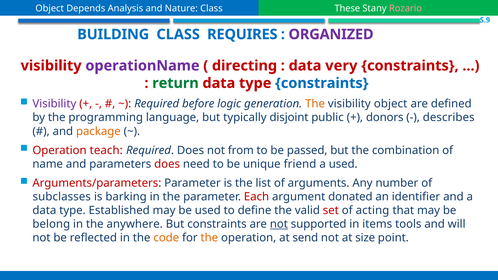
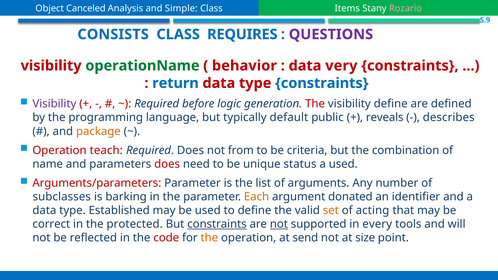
Depends: Depends -> Canceled
Nature: Nature -> Simple
These: These -> Items
BUILDING: BUILDING -> CONSISTS
ORGANIZED: ORGANIZED -> QUESTIONS
operationName colour: purple -> green
directing: directing -> behavior
return colour: green -> blue
The at (315, 104) colour: orange -> red
visibility object: object -> define
disjoint: disjoint -> default
donors: donors -> reveals
passed: passed -> criteria
friend: friend -> status
Each colour: red -> orange
set colour: red -> orange
belong: belong -> correct
anywhere: anywhere -> protected
constraints at (217, 224) underline: none -> present
items: items -> every
code colour: orange -> red
